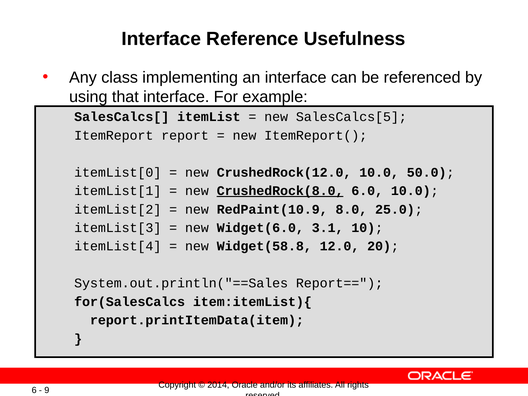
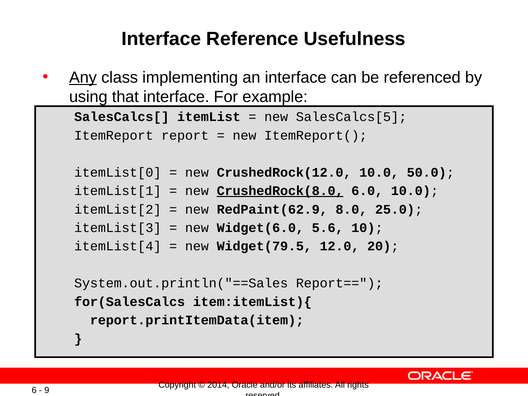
Any underline: none -> present
RedPaint(10.9: RedPaint(10.9 -> RedPaint(62.9
3.1: 3.1 -> 5.6
Widget(58.8: Widget(58.8 -> Widget(79.5
